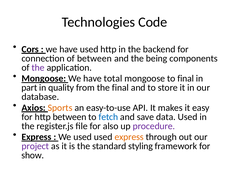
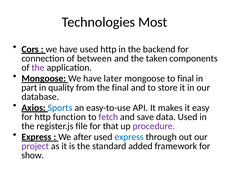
Code: Code -> Most
being: being -> taken
total: total -> later
Sports colour: orange -> blue
http between: between -> function
fetch colour: blue -> purple
also: also -> that
We used: used -> after
express at (129, 137) colour: orange -> blue
styling: styling -> added
